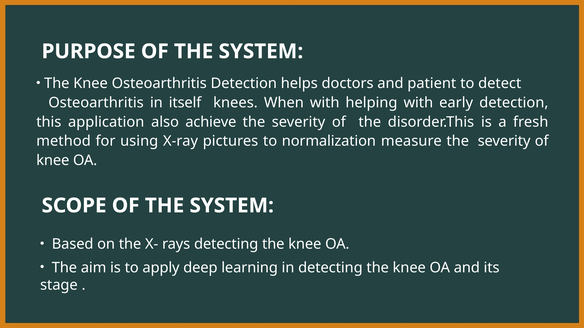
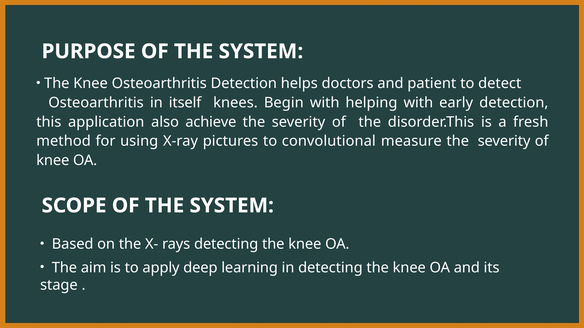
When: When -> Begin
normalization: normalization -> convolutional
